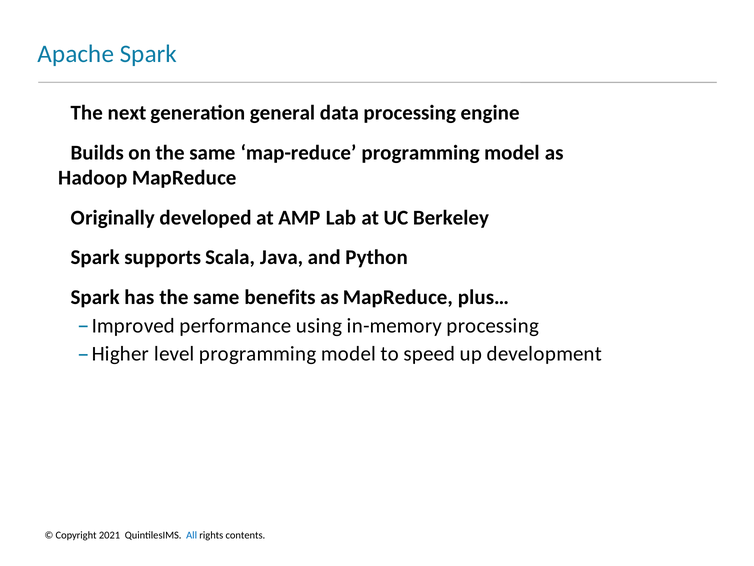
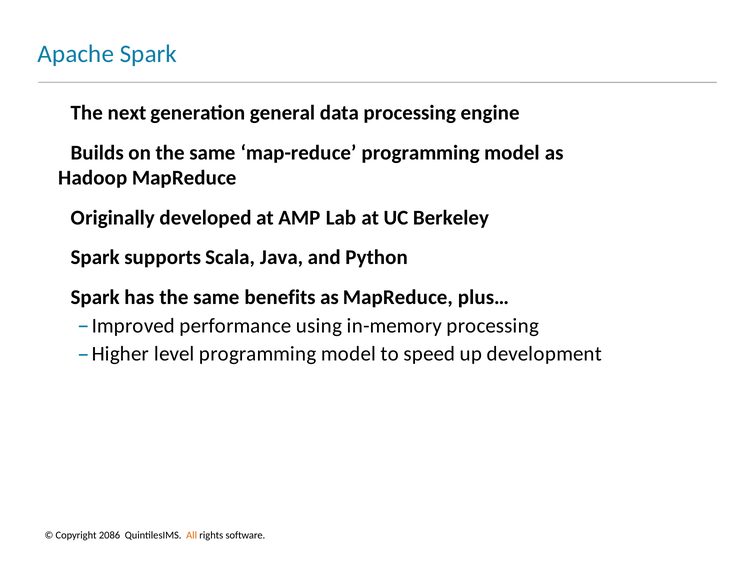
2021: 2021 -> 2086
All colour: blue -> orange
contents: contents -> software
